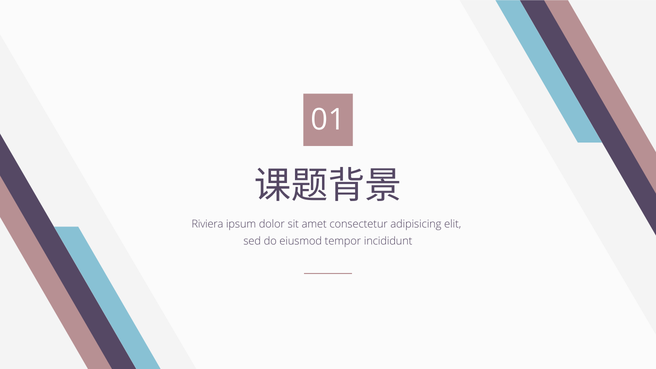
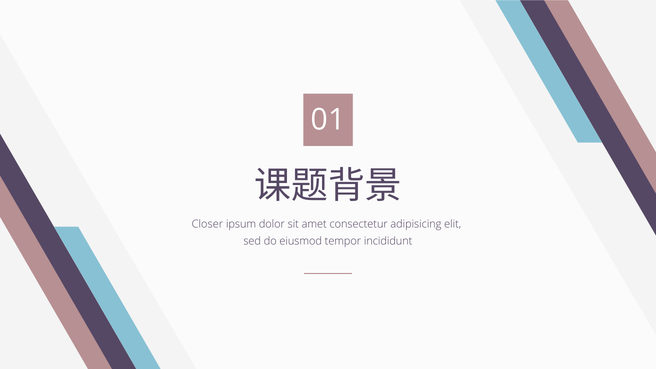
Riviera: Riviera -> Closer
